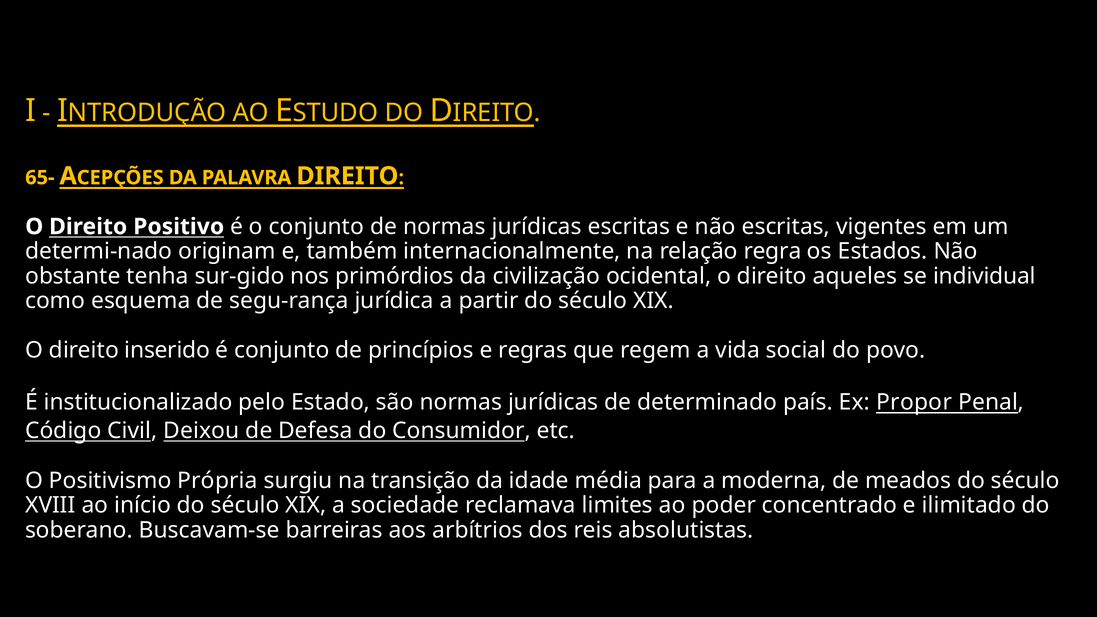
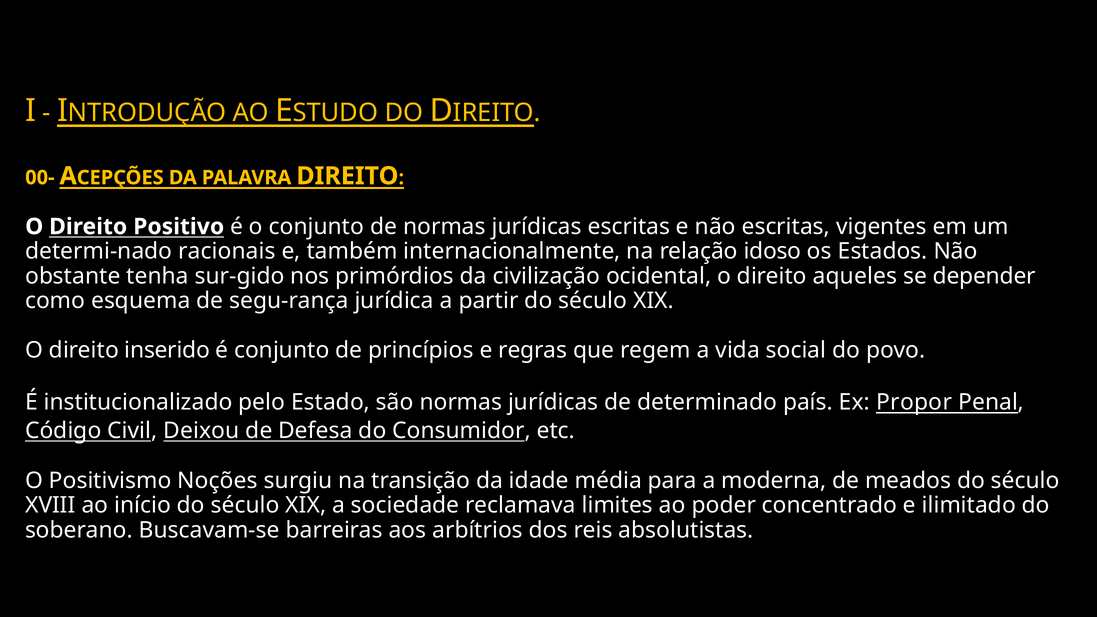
65-: 65- -> 00-
originam: originam -> racionais
regra: regra -> idoso
individual: individual -> depender
Própria: Própria -> Noções
